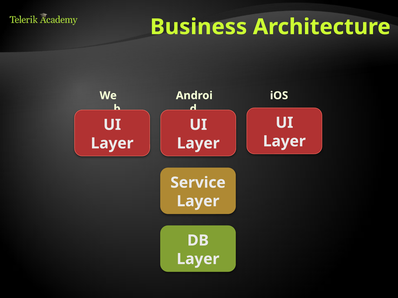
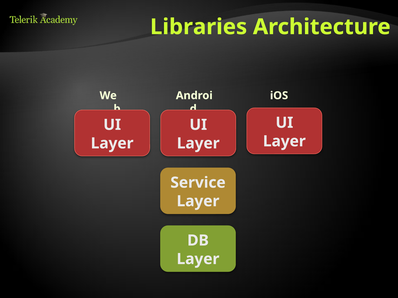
Business: Business -> Libraries
